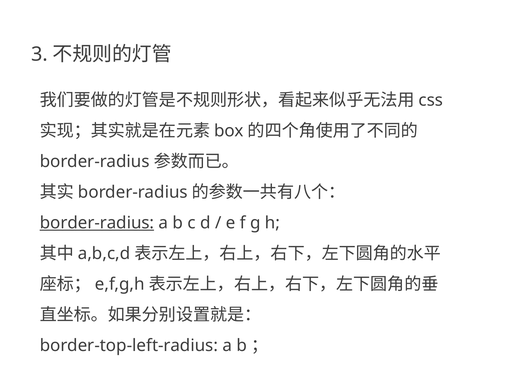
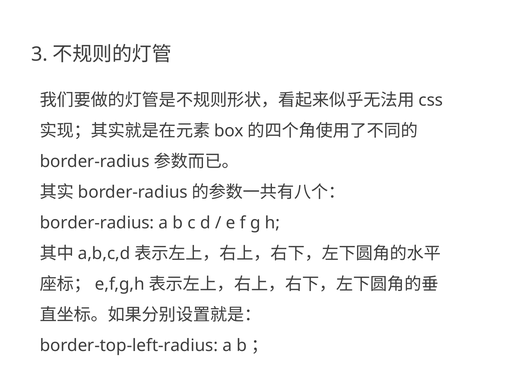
border-radius at (97, 223) underline: present -> none
